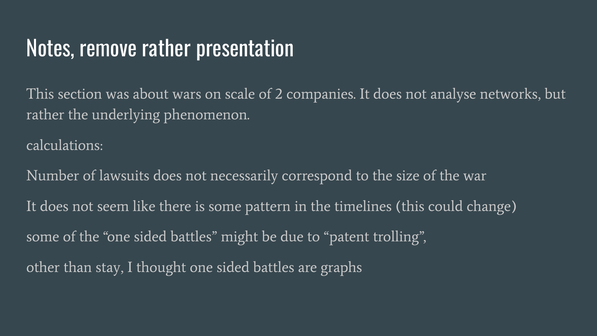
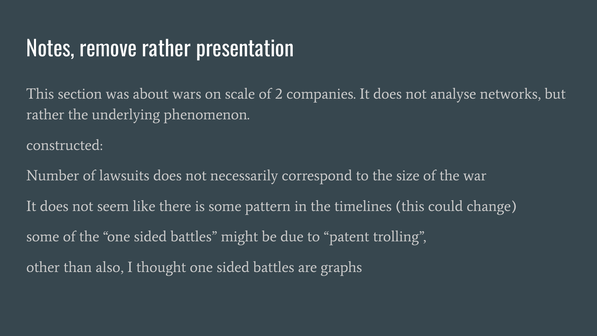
calculations: calculations -> constructed
stay: stay -> also
